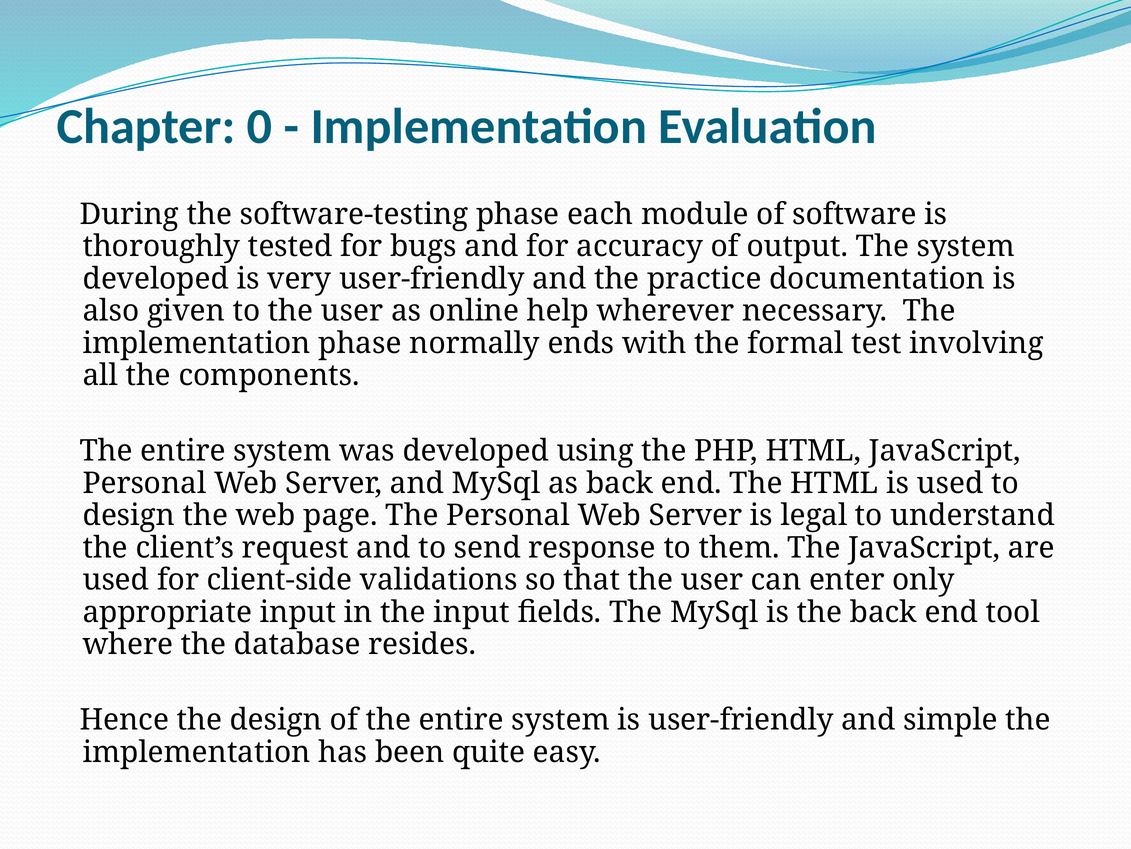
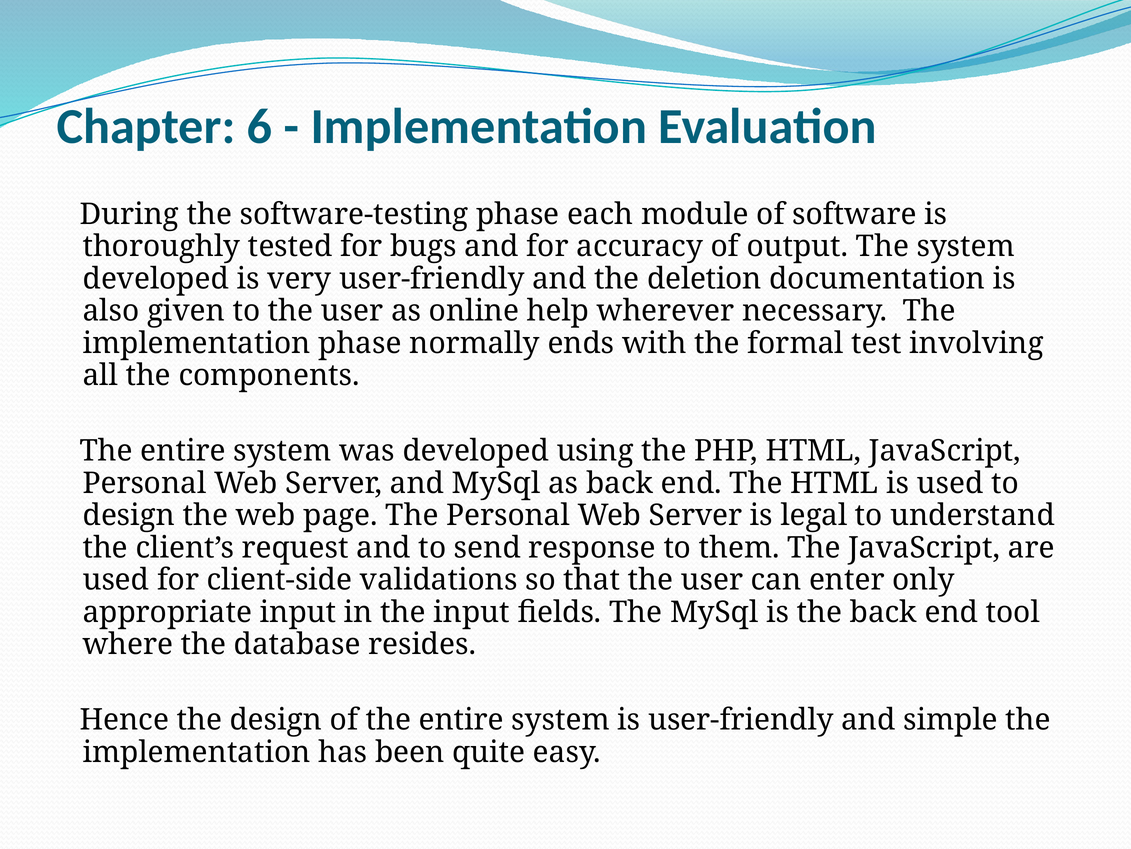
0: 0 -> 6
practice: practice -> deletion
